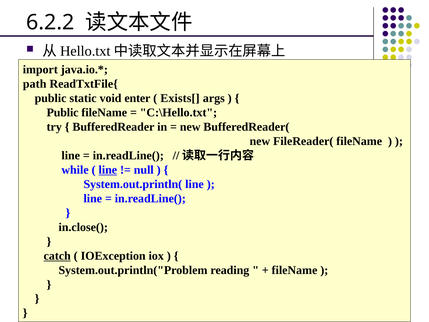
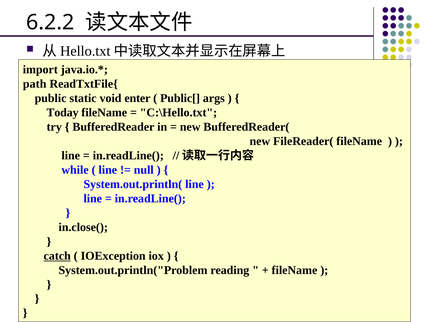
Exists[: Exists[ -> Public[
Public at (63, 113): Public -> Today
line at (108, 170) underline: present -> none
